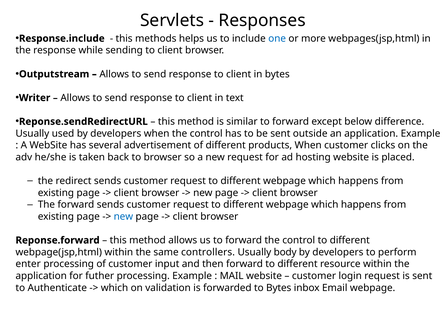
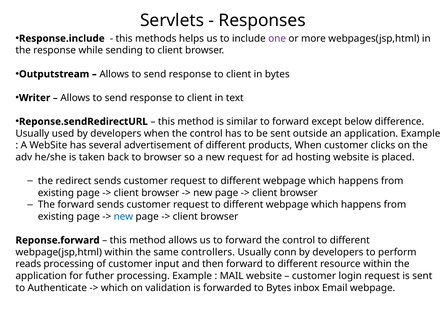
one colour: blue -> purple
body: body -> conn
enter: enter -> reads
